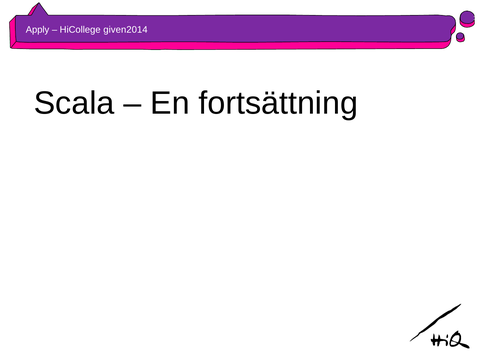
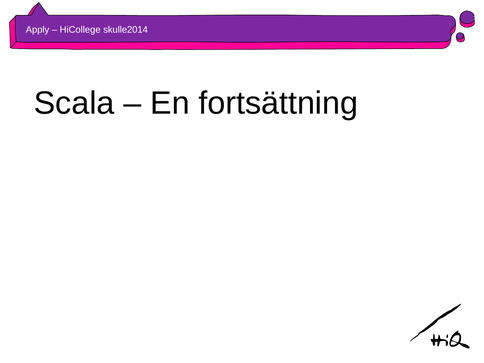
given2014: given2014 -> skulle2014
